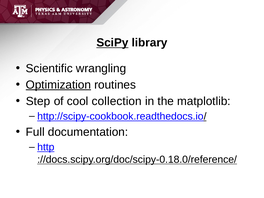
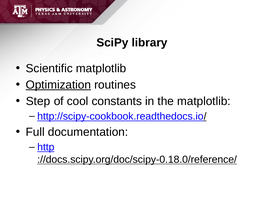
SciPy underline: present -> none
Scientific wrangling: wrangling -> matplotlib
collection: collection -> constants
